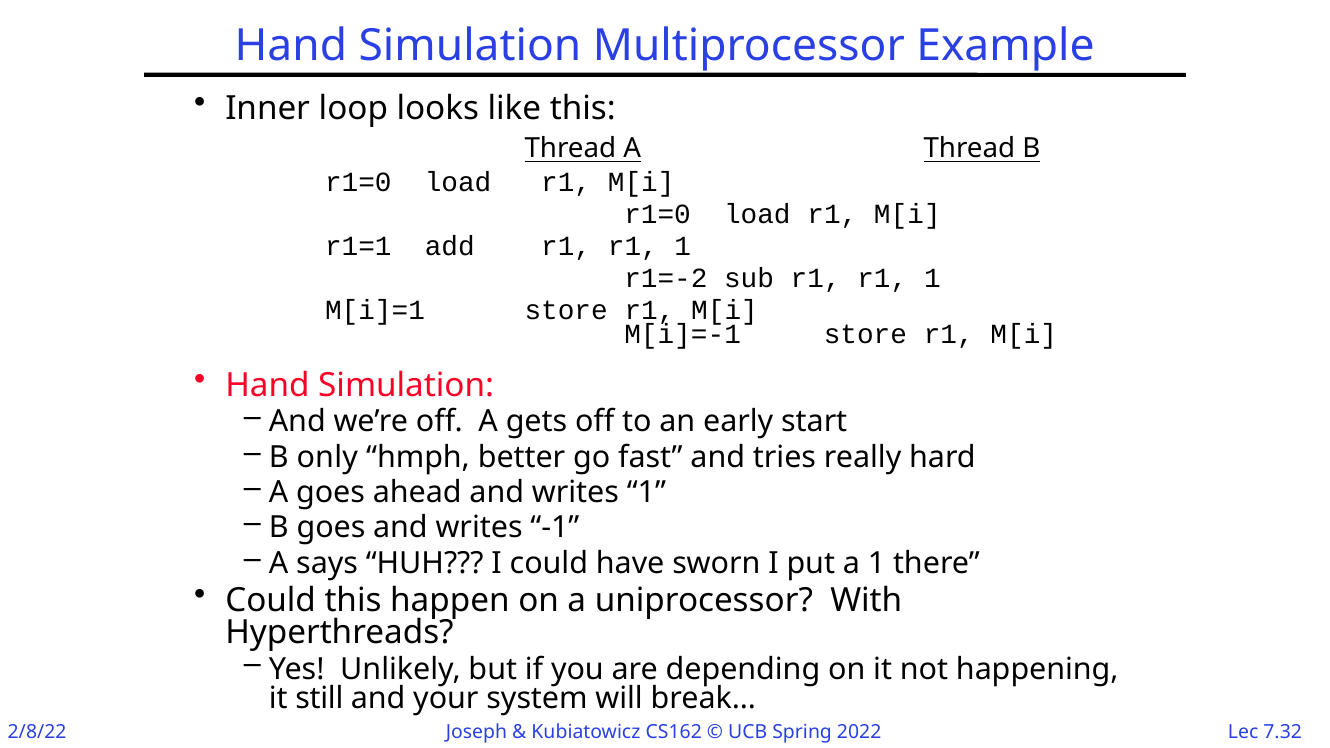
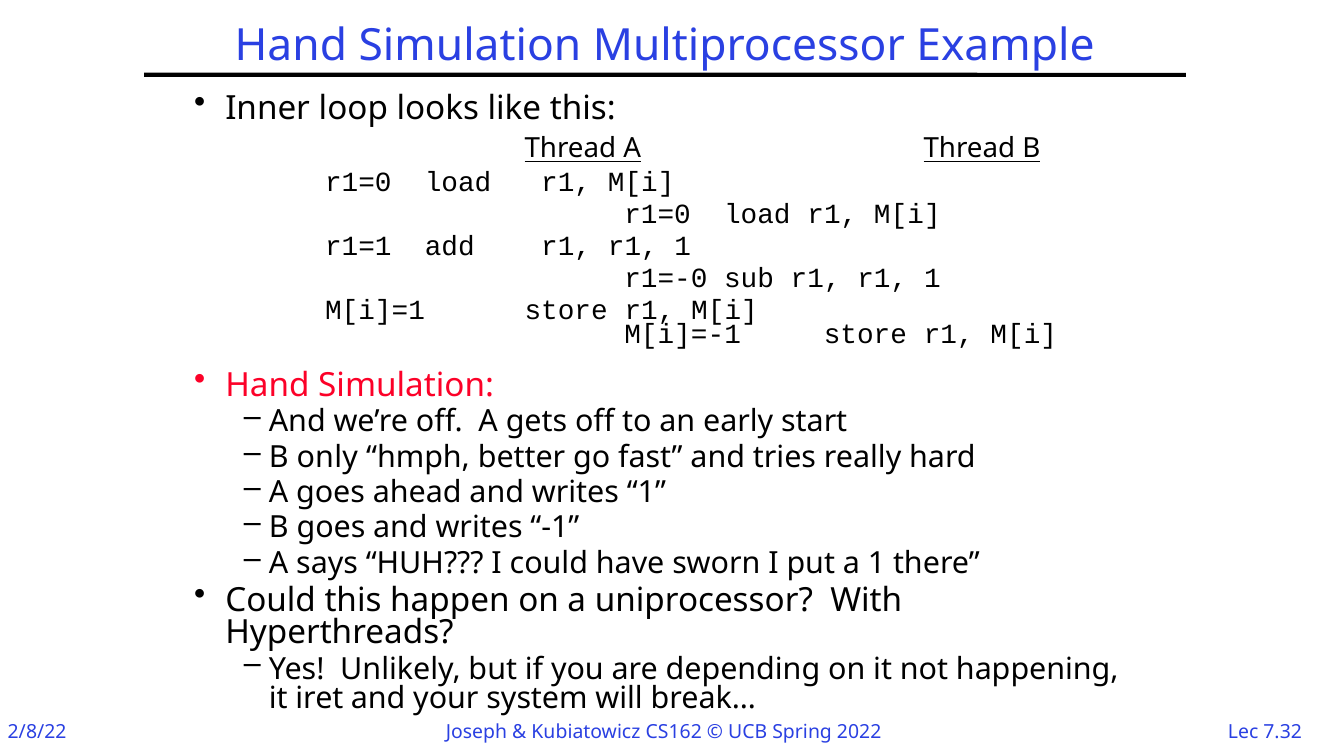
r1=-2: r1=-2 -> r1=-0
still: still -> iret
